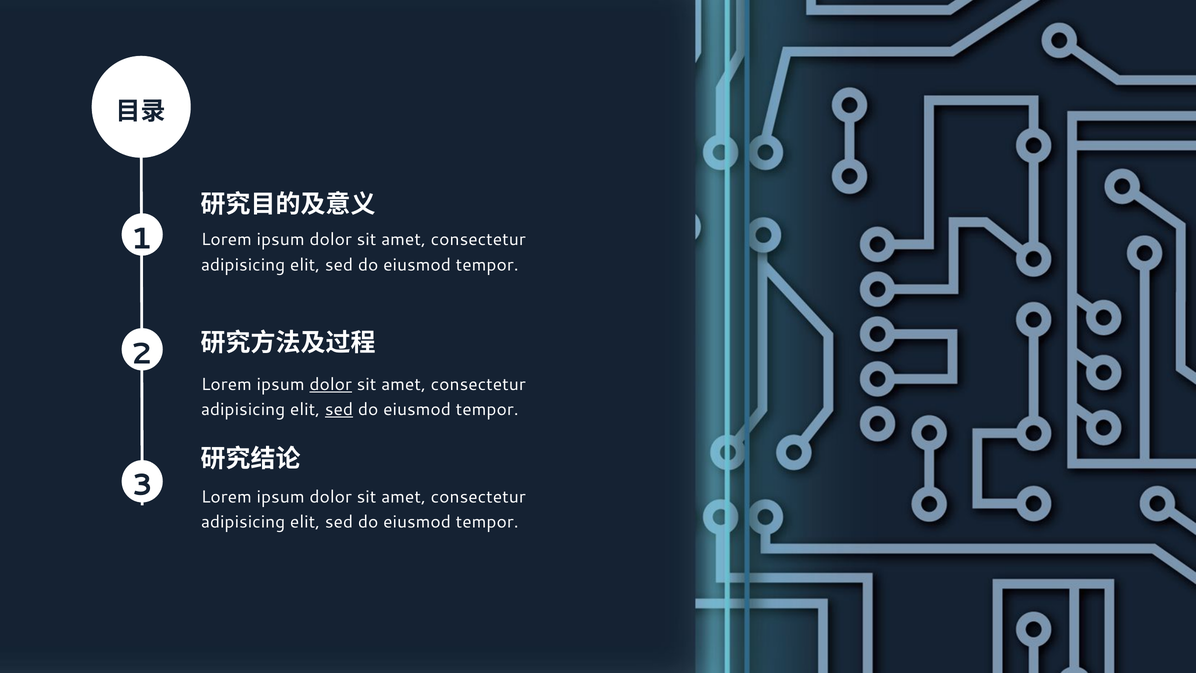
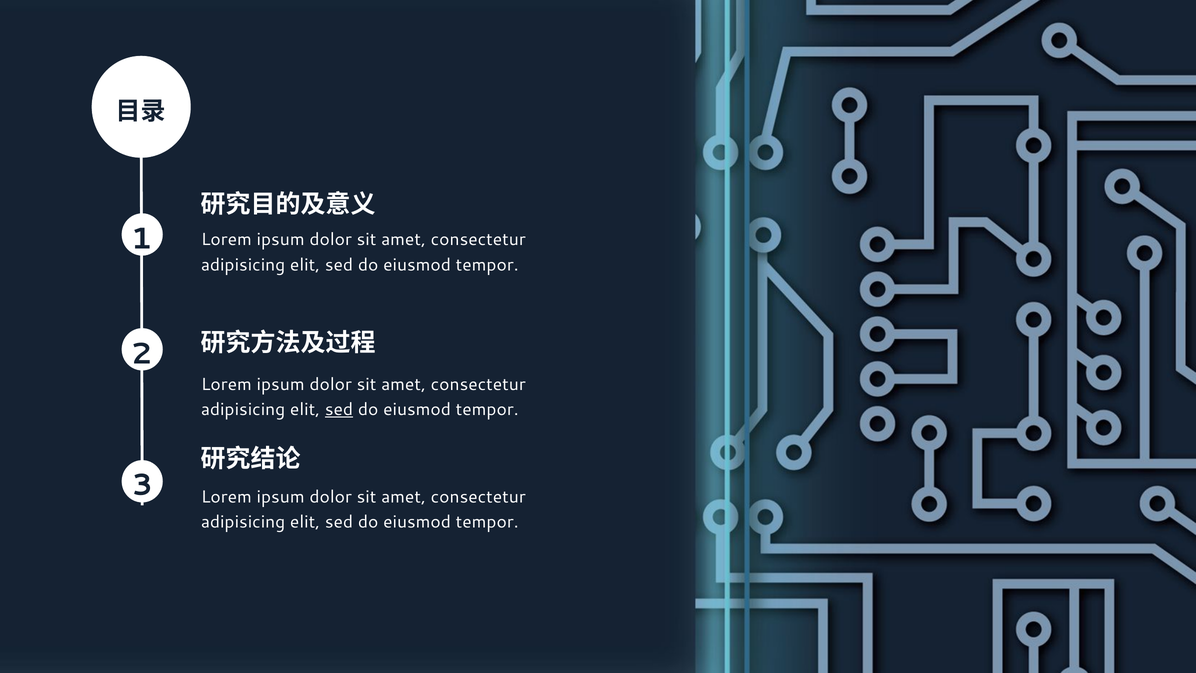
dolor at (331, 384) underline: present -> none
